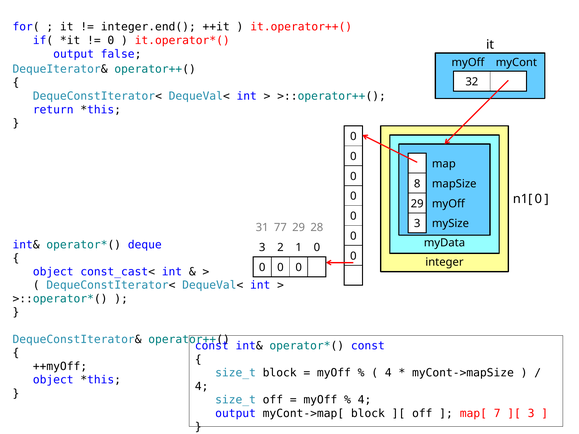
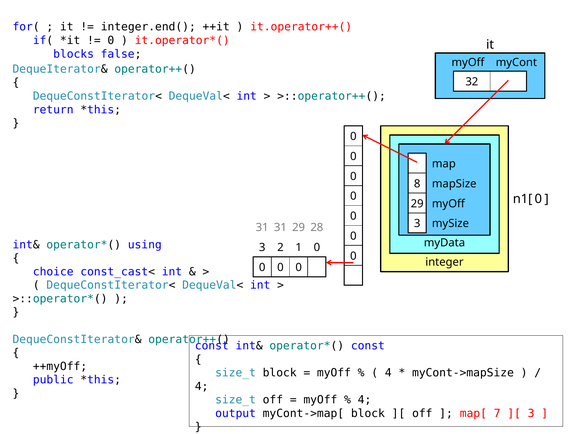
output at (74, 54): output -> blocks
31 77: 77 -> 31
deque: deque -> using
object at (53, 272): object -> choice
object at (53, 380): object -> public
